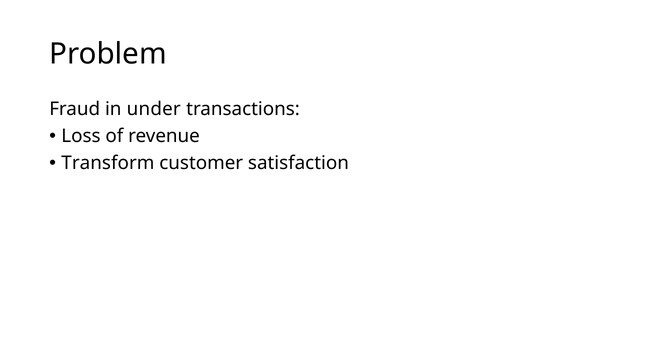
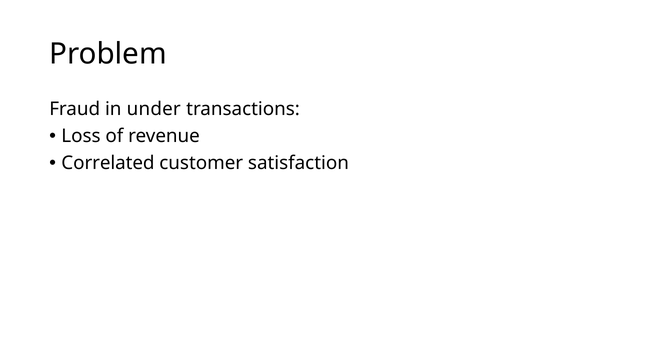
Transform: Transform -> Correlated
